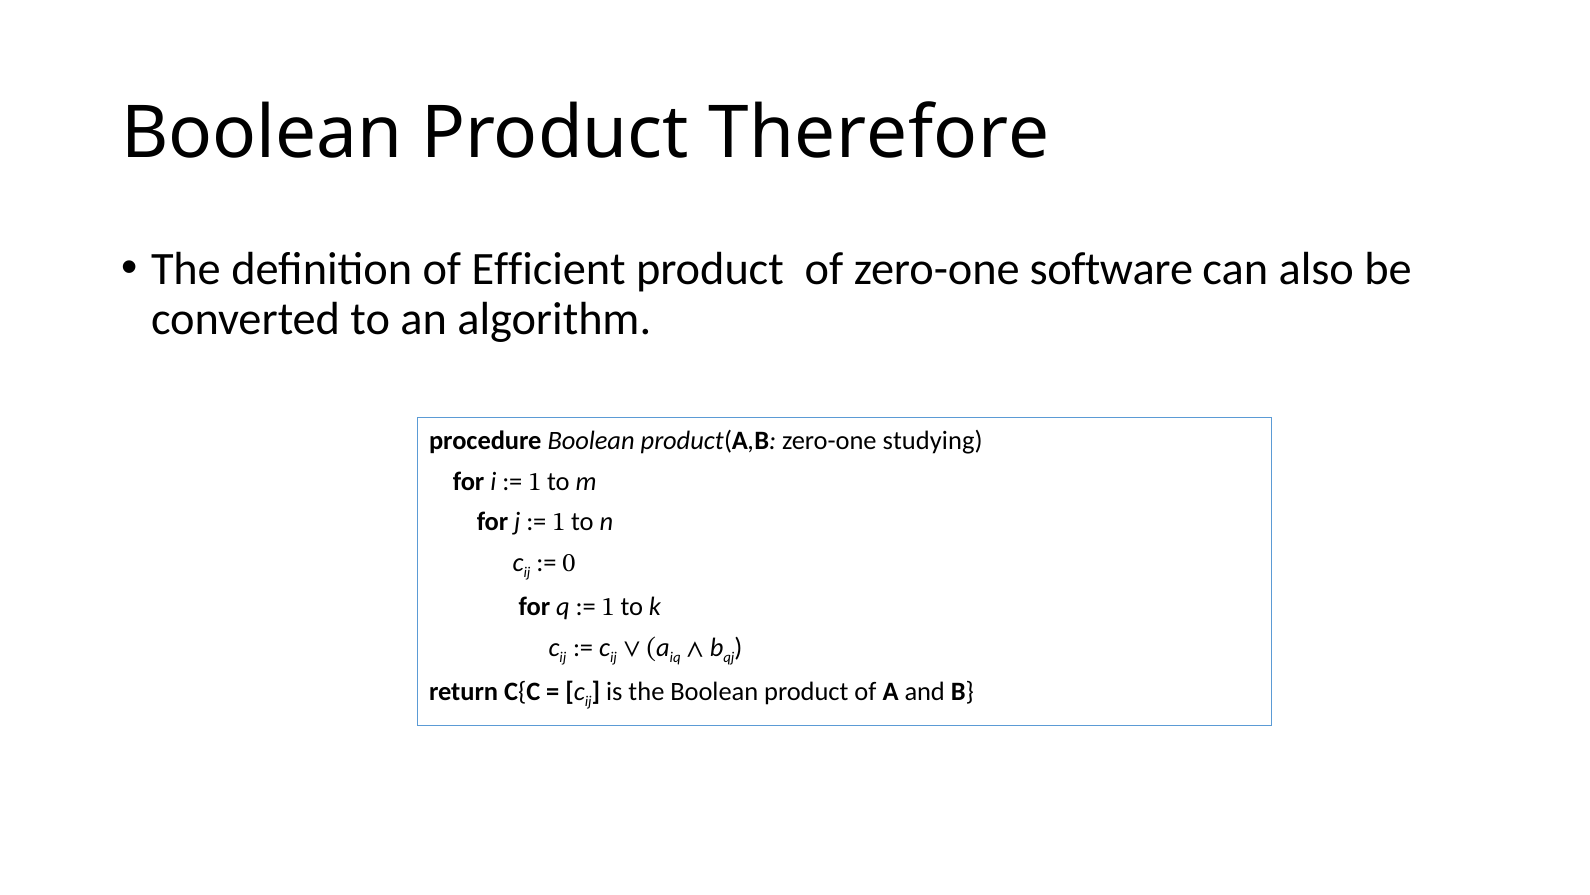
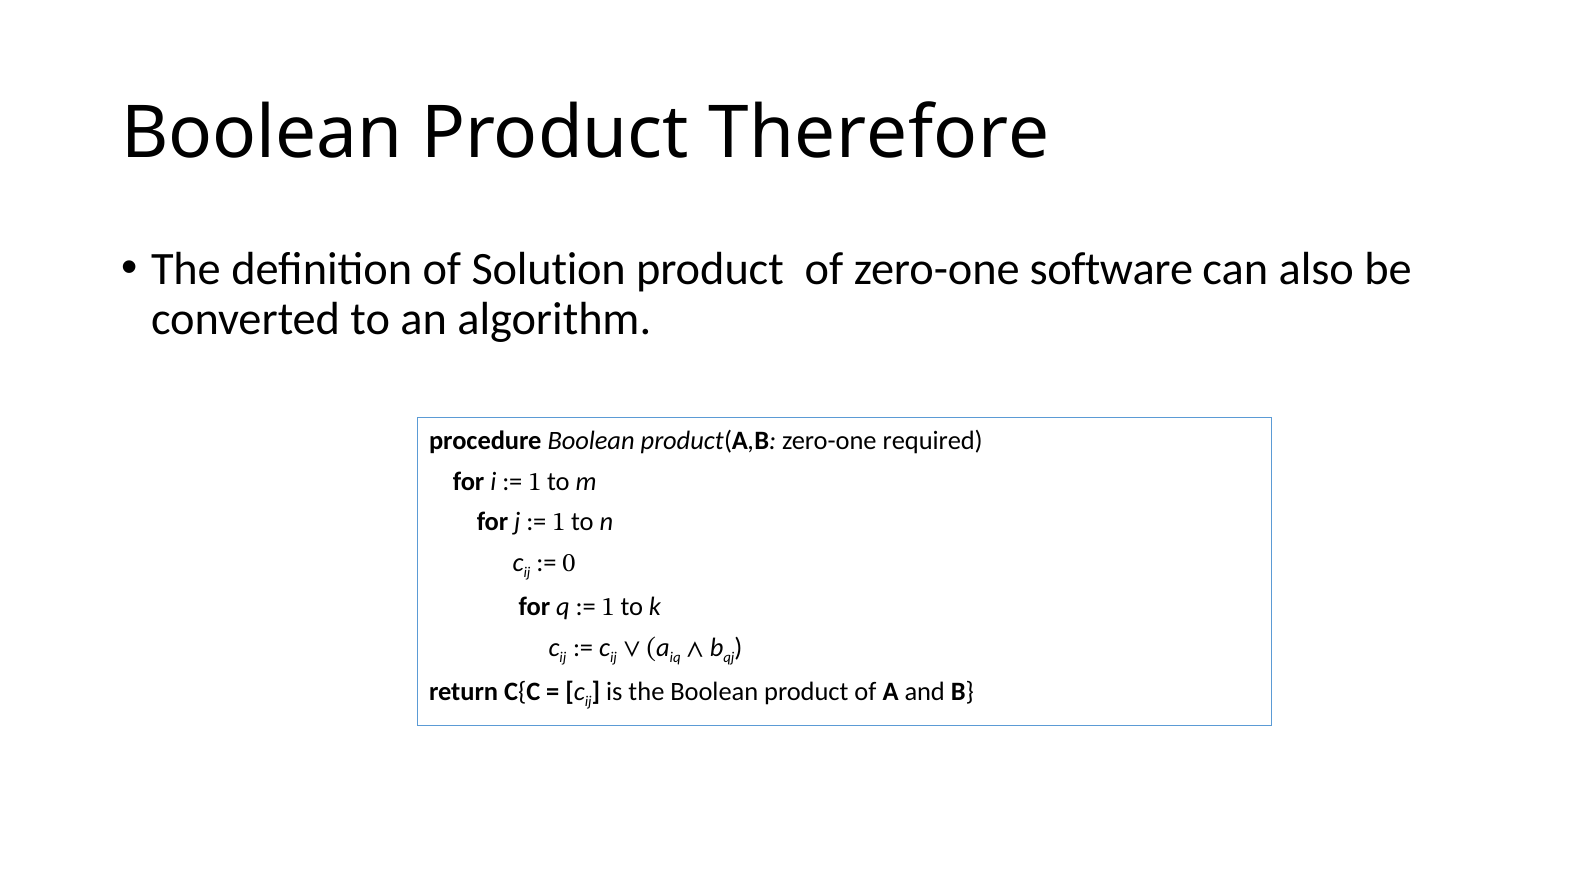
Efficient: Efficient -> Solution
studying: studying -> required
